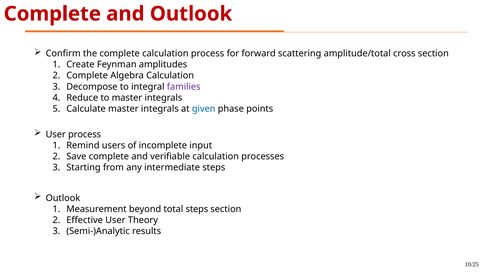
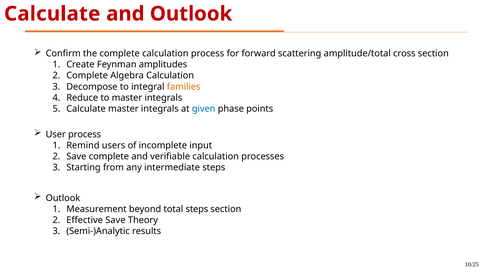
Complete at (52, 14): Complete -> Calculate
families colour: purple -> orange
Effective User: User -> Save
